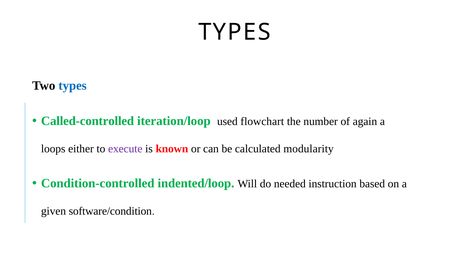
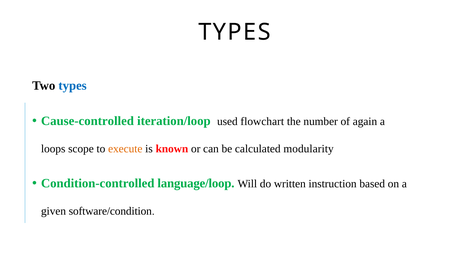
Called-controlled: Called-controlled -> Cause-controlled
either: either -> scope
execute colour: purple -> orange
indented/loop: indented/loop -> language/loop
needed: needed -> written
